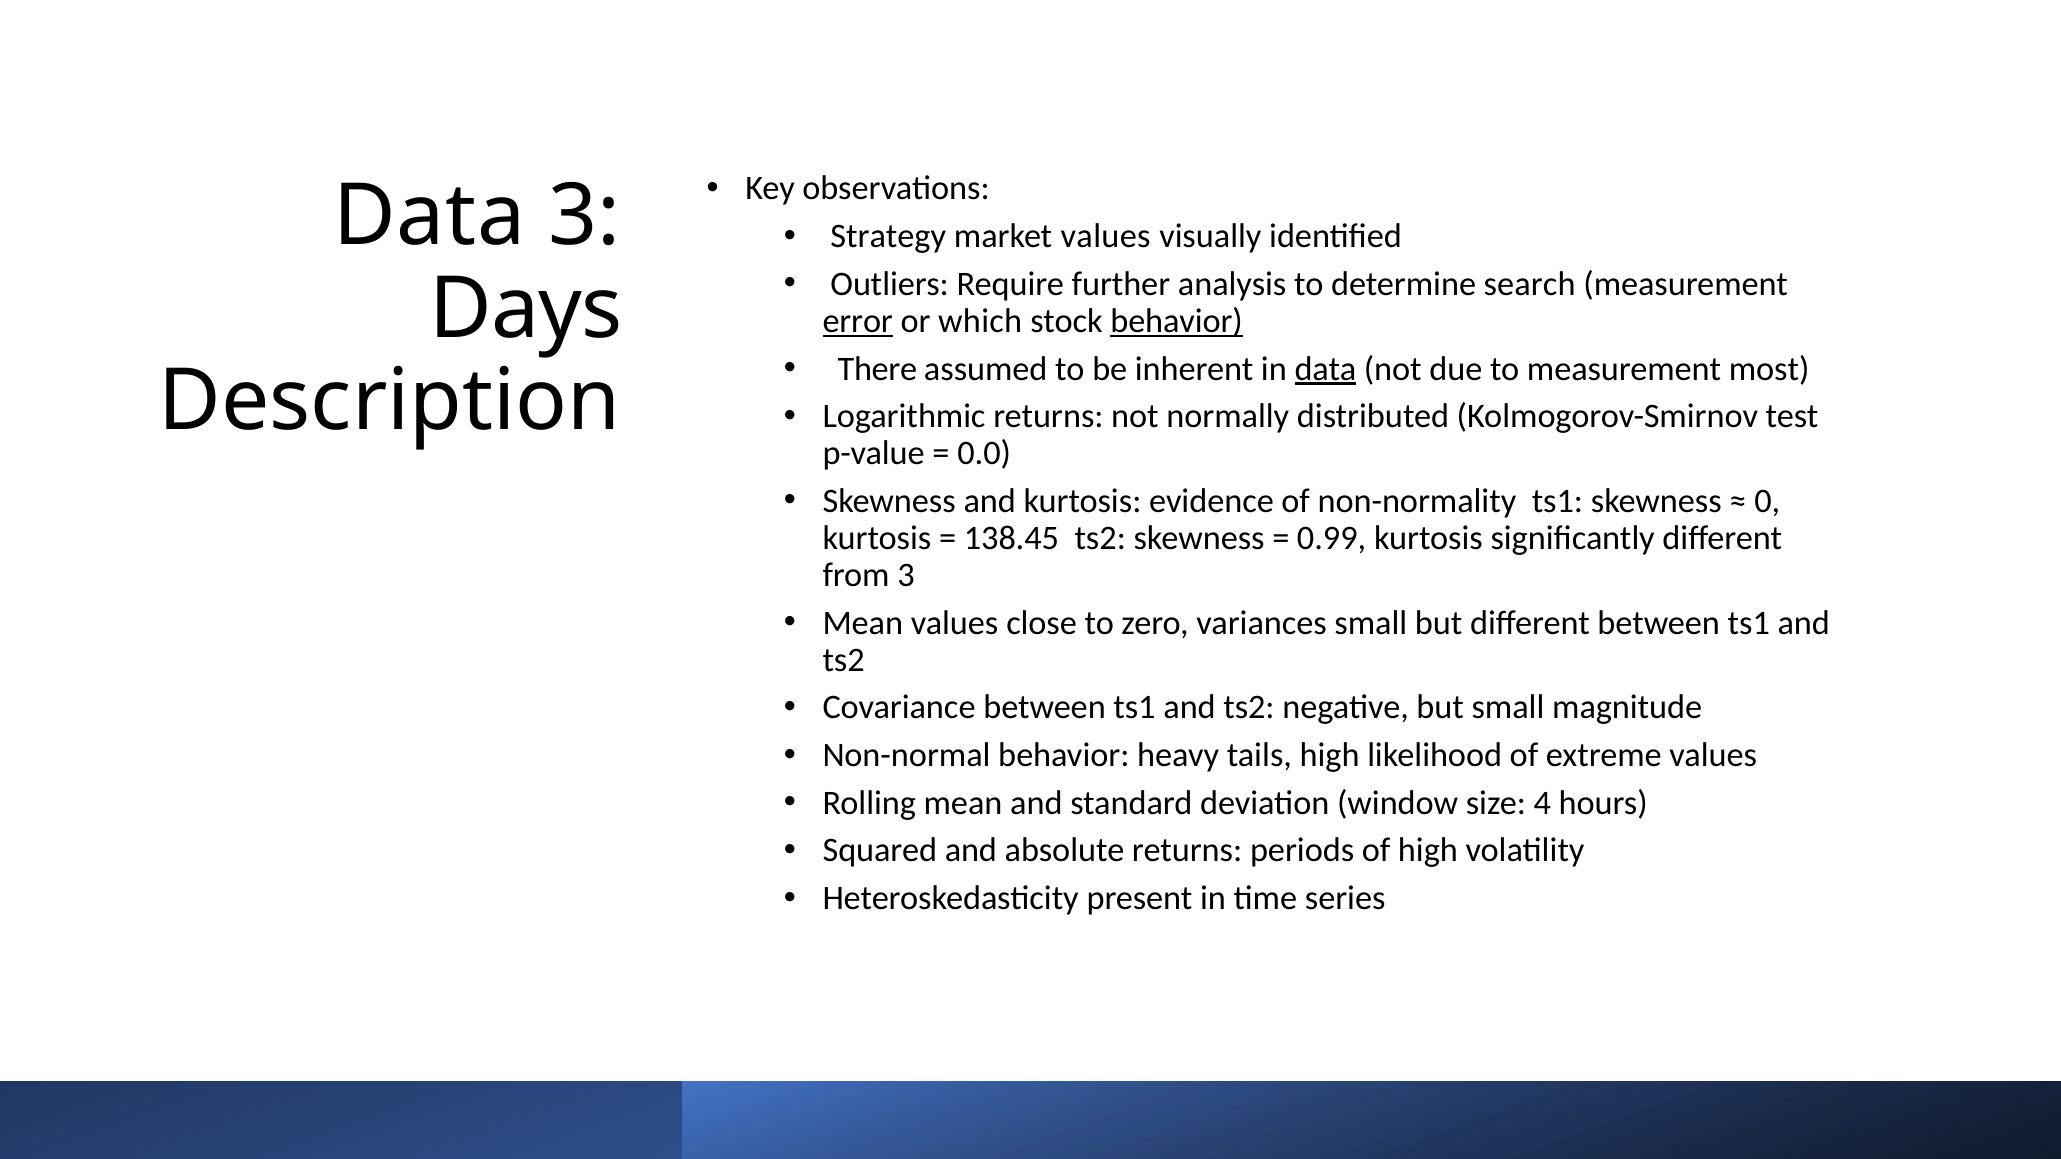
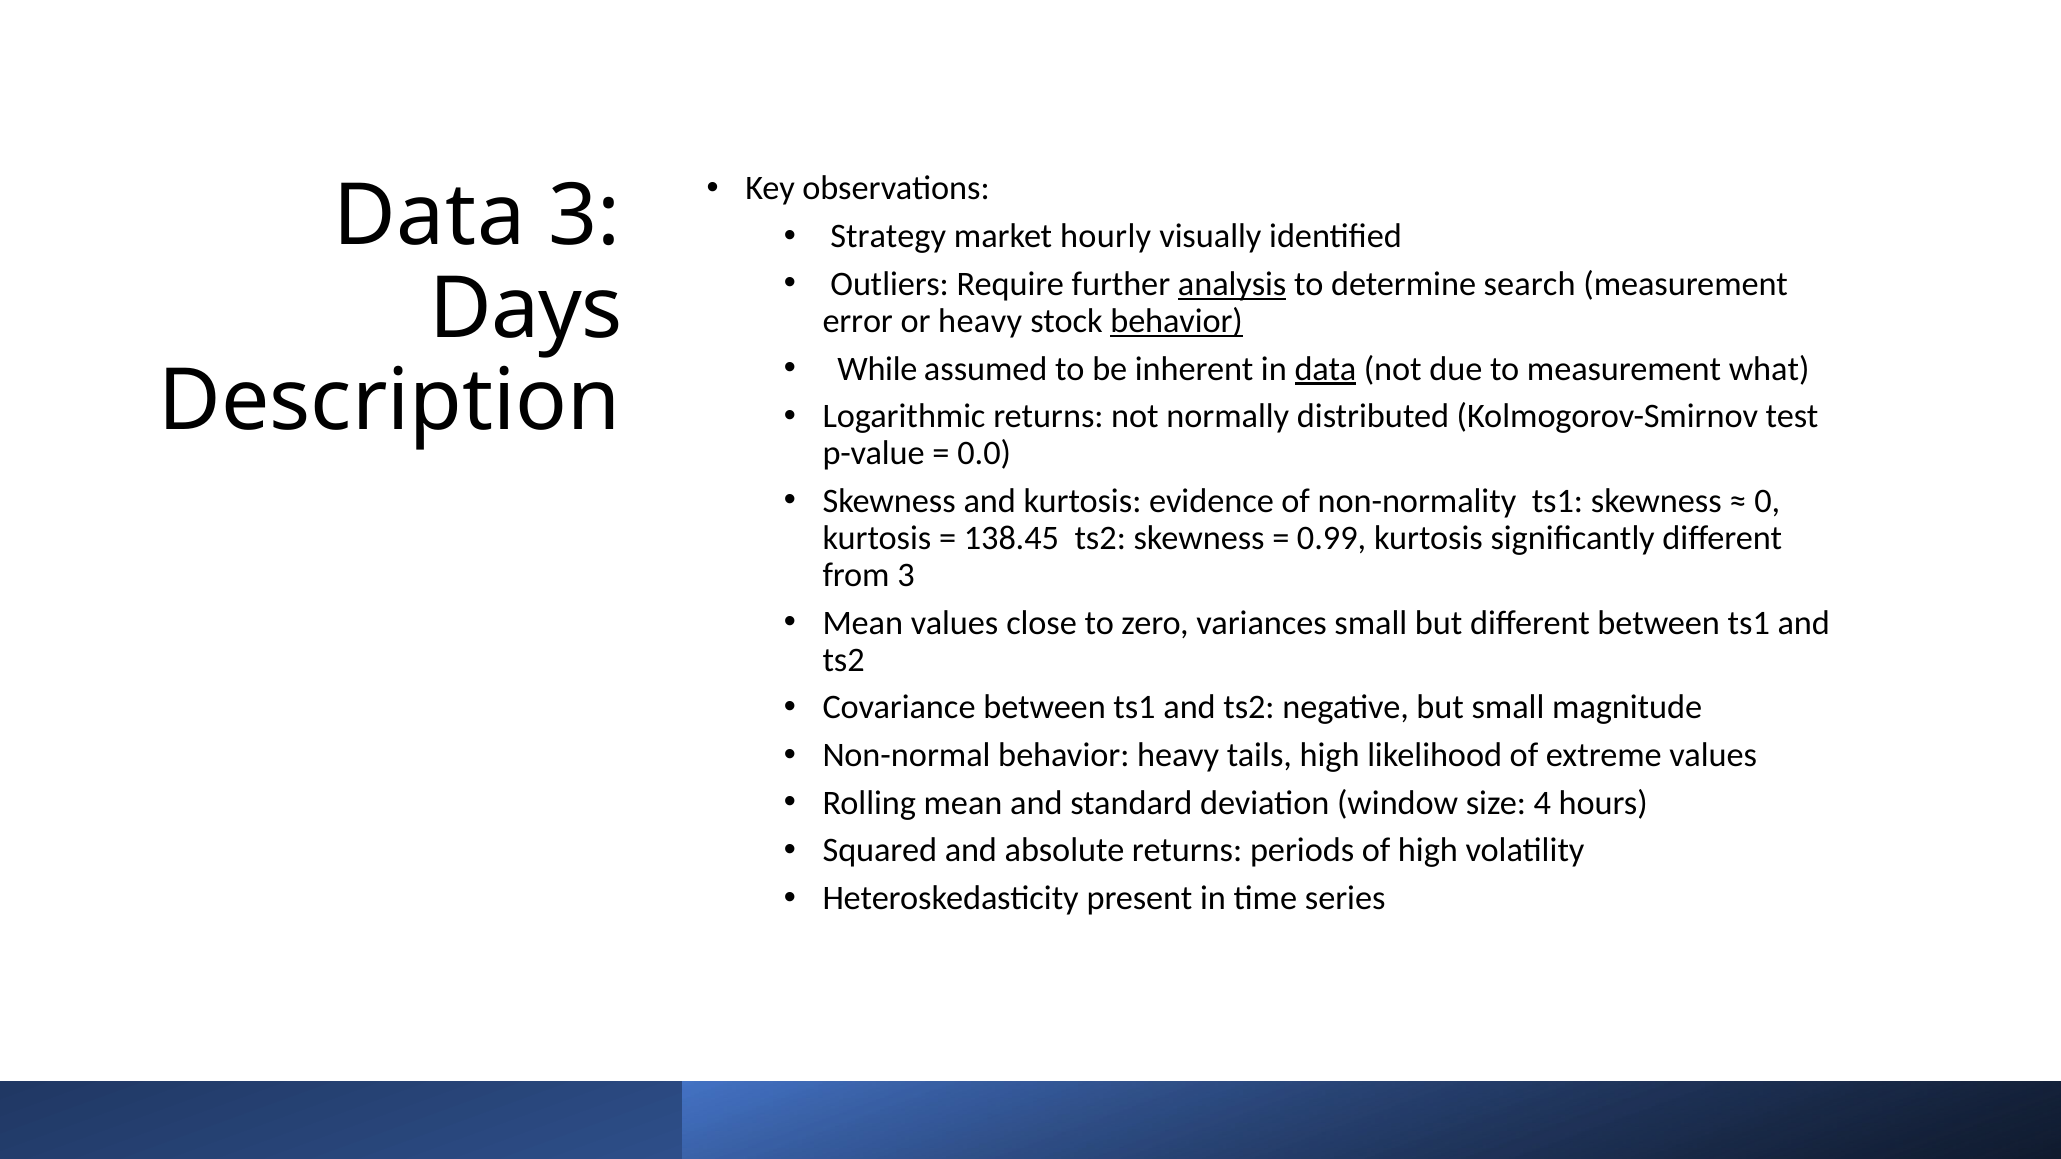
market values: values -> hourly
analysis underline: none -> present
error underline: present -> none
or which: which -> heavy
There: There -> While
most: most -> what
